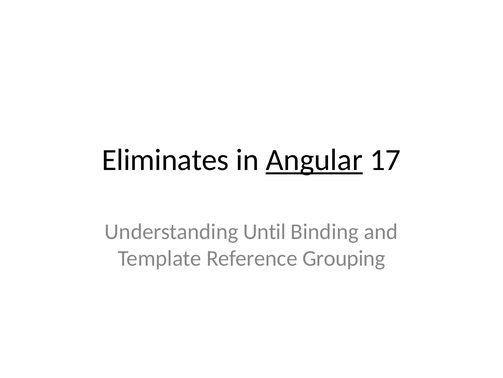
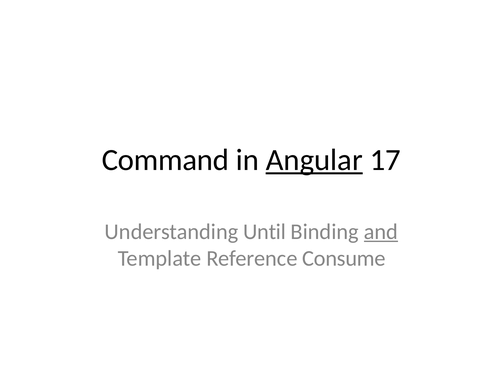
Eliminates: Eliminates -> Command
and underline: none -> present
Grouping: Grouping -> Consume
